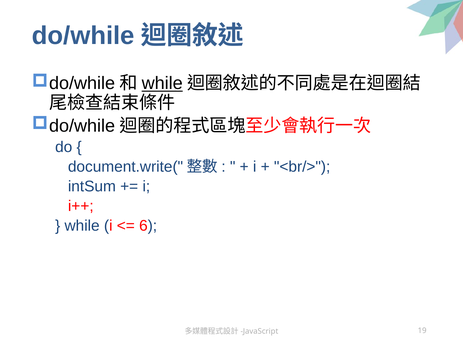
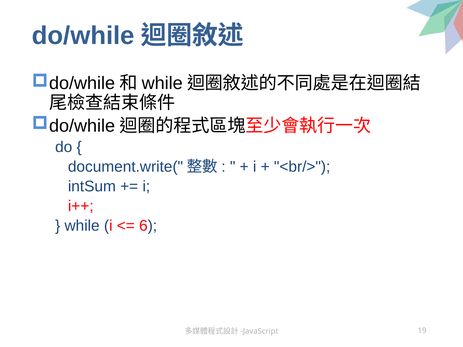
while at (162, 83) underline: present -> none
